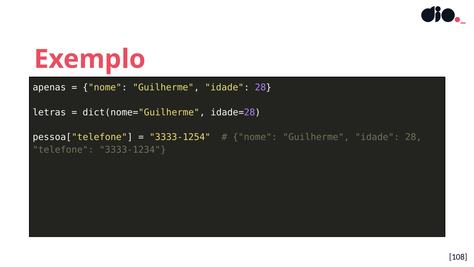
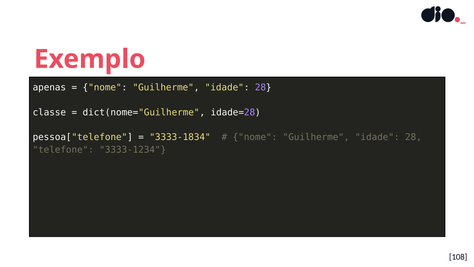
letras: letras -> classe
3333-1254: 3333-1254 -> 3333-1834
